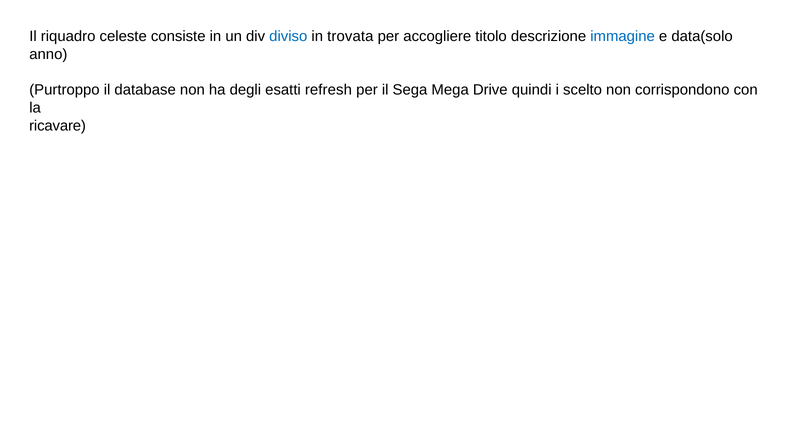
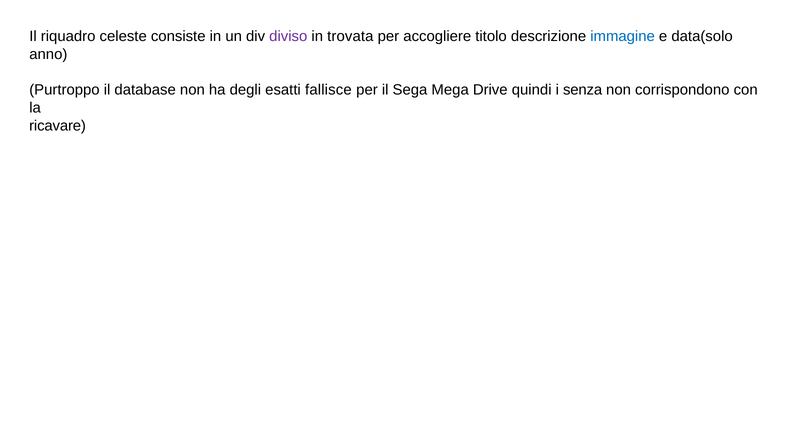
diviso colour: blue -> purple
refresh: refresh -> fallisce
scelto: scelto -> senza
